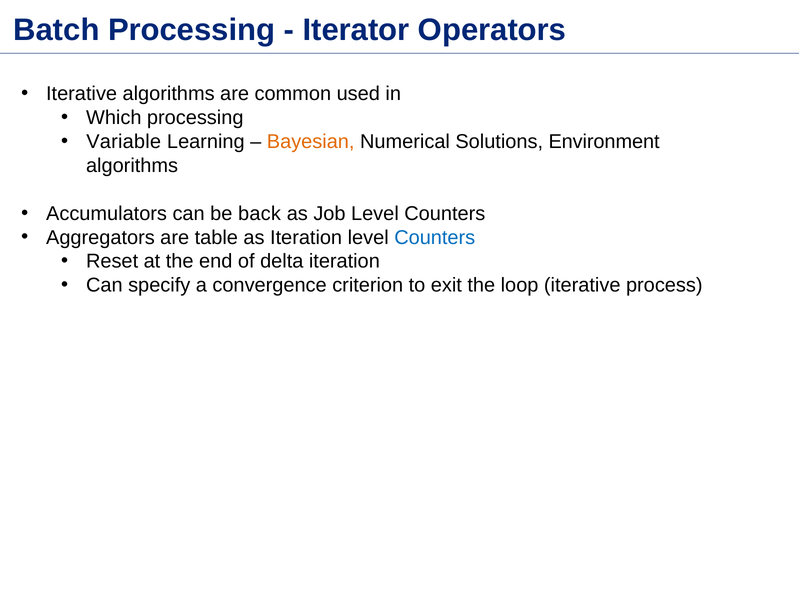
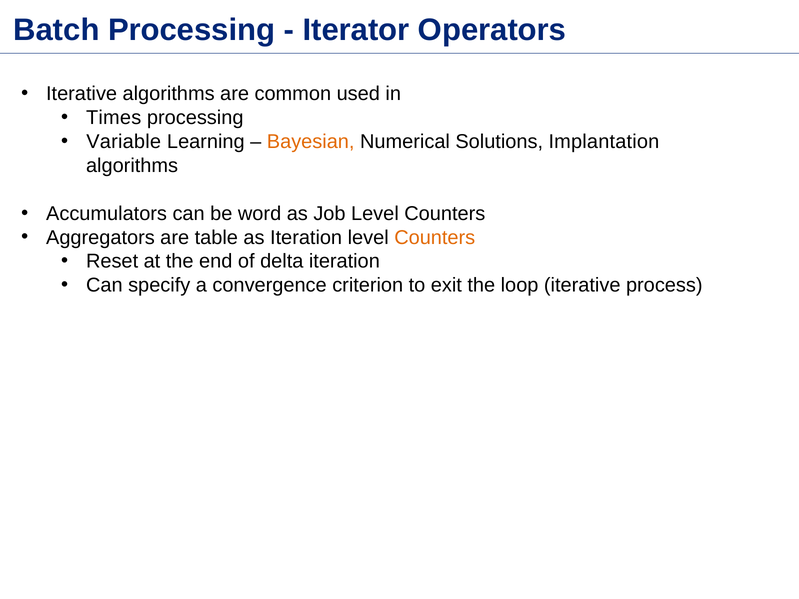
Which: Which -> Times
Environment: Environment -> Implantation
back: back -> word
Counters at (435, 238) colour: blue -> orange
